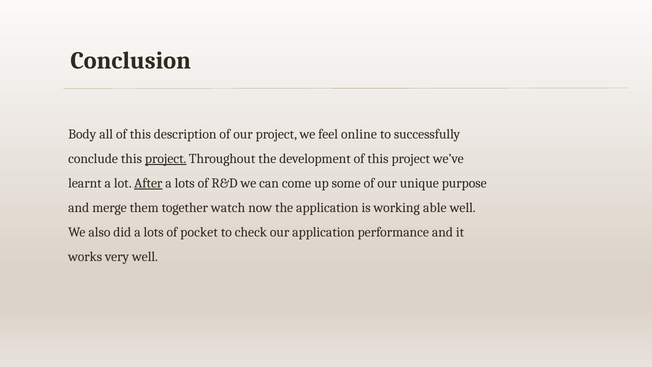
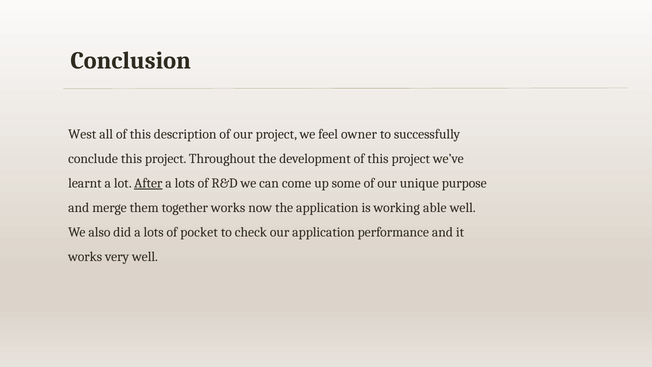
Body: Body -> West
online: online -> owner
project at (166, 159) underline: present -> none
together watch: watch -> works
